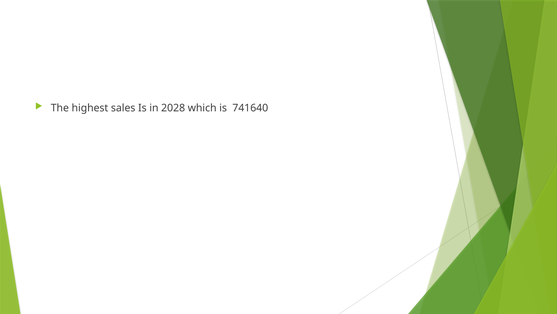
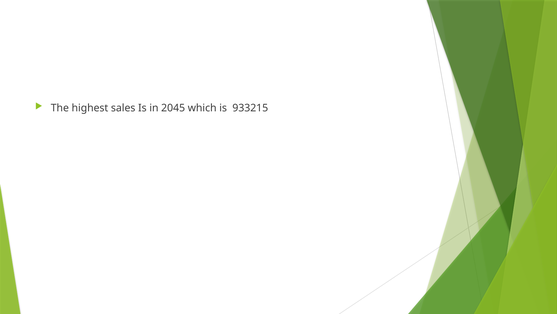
2028: 2028 -> 2045
741640: 741640 -> 933215
